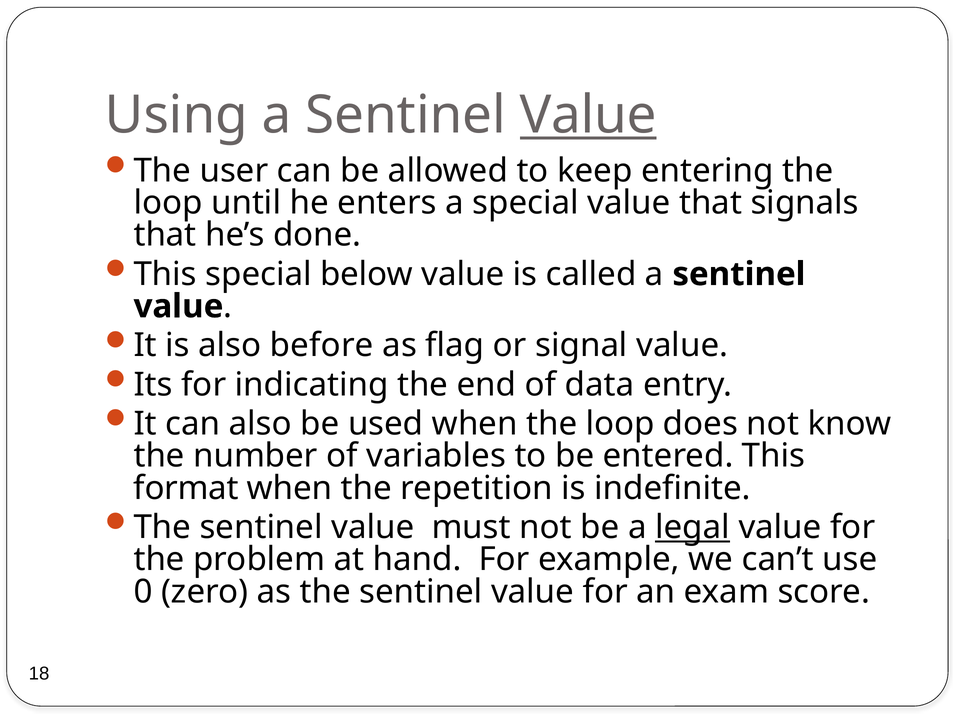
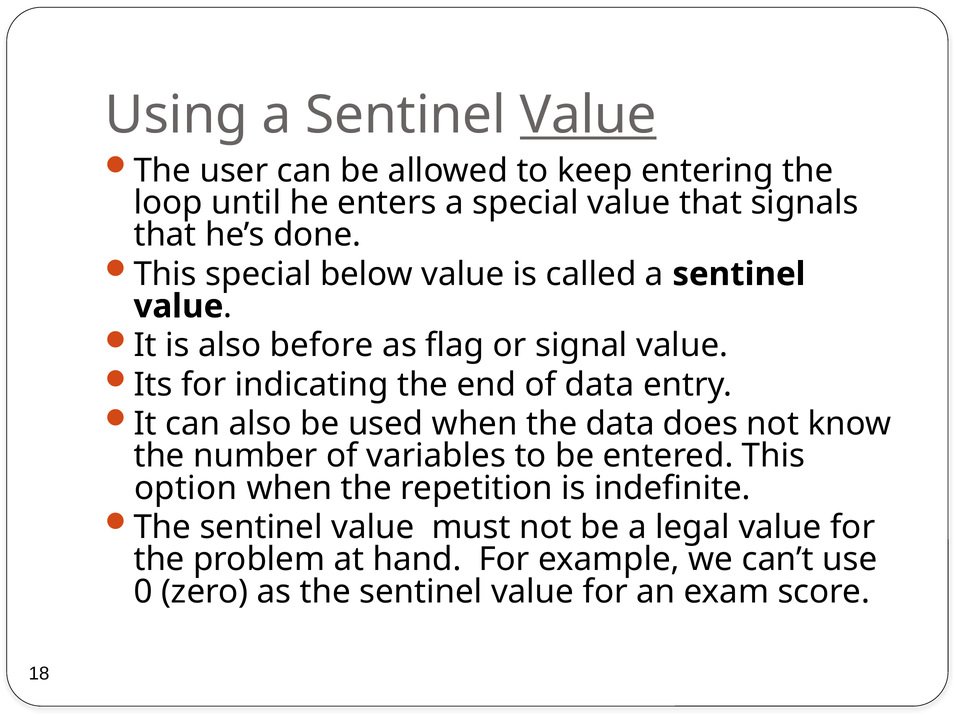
when the loop: loop -> data
format: format -> option
legal underline: present -> none
